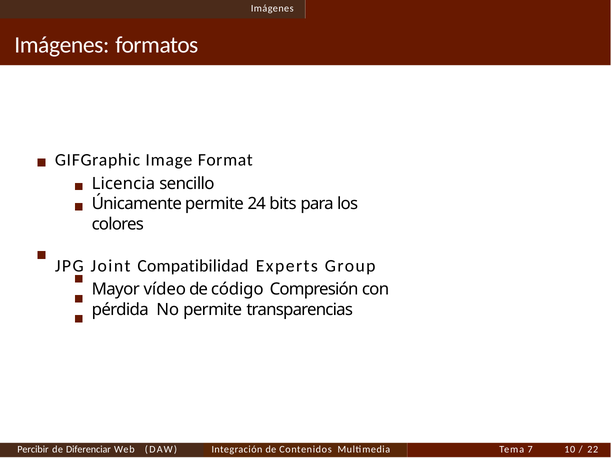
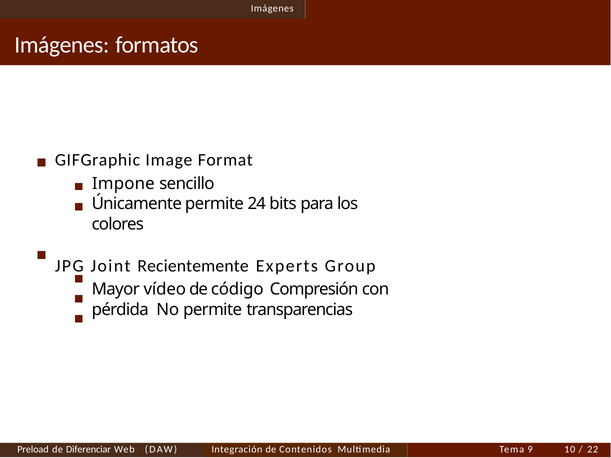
Licencia: Licencia -> Impone
Compatibilidad: Compatibilidad -> Recientemente
Percibir: Percibir -> Preload
7: 7 -> 9
